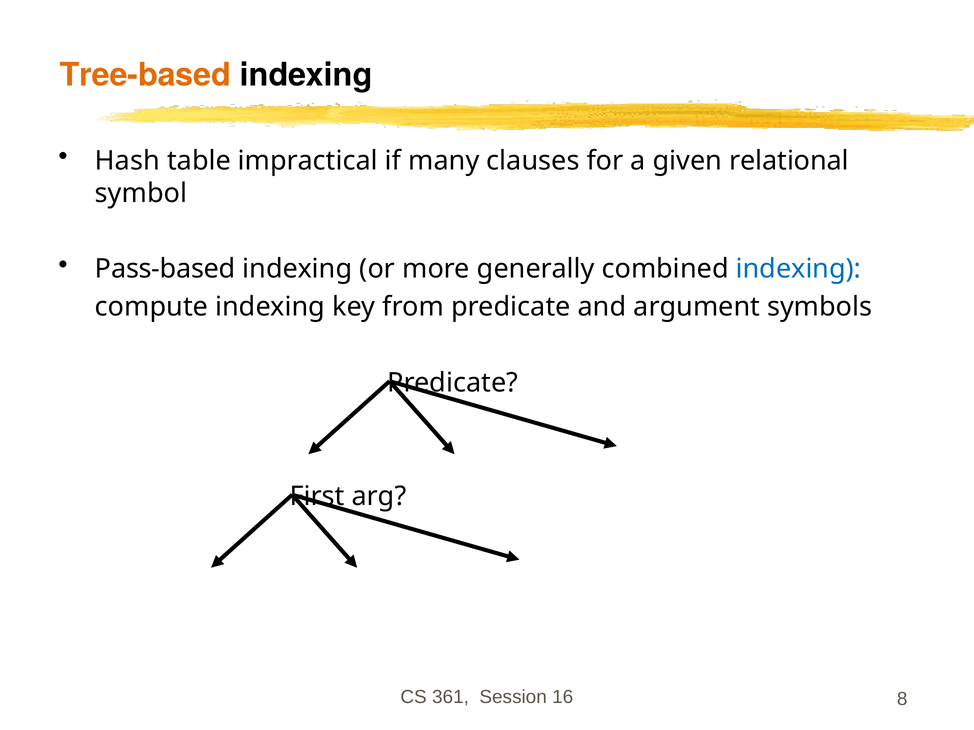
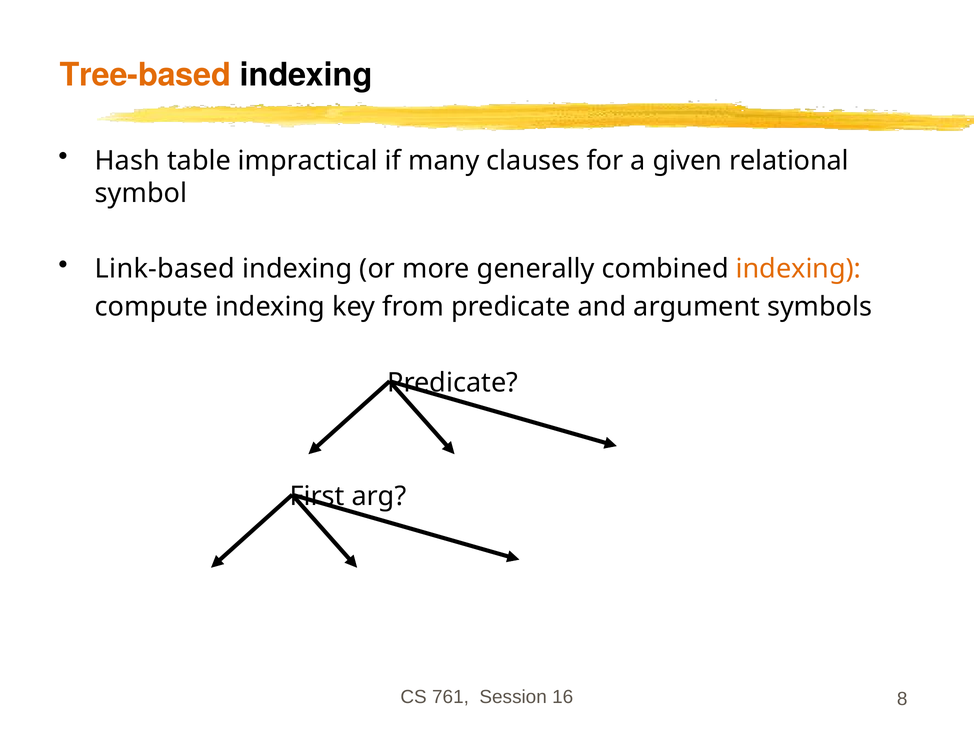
Pass-based: Pass-based -> Link-based
indexing at (798, 269) colour: blue -> orange
361: 361 -> 761
